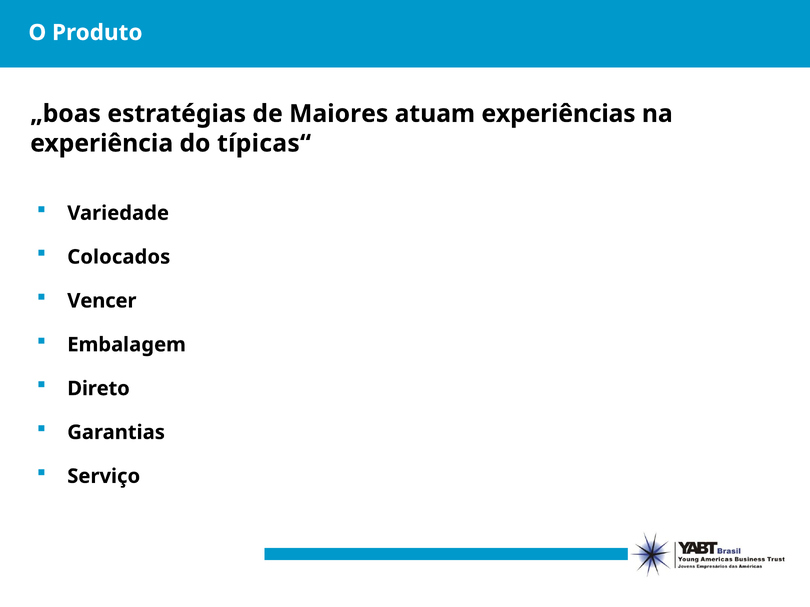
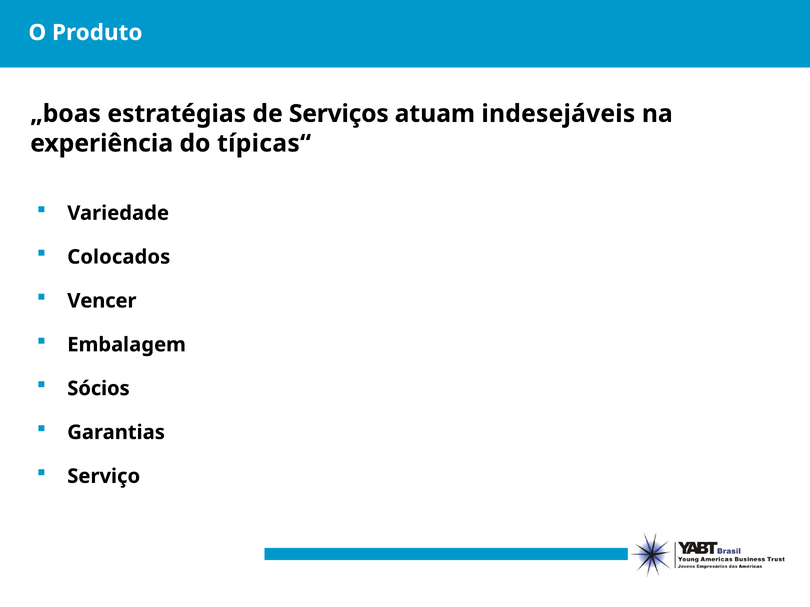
Maiores: Maiores -> Serviços
experiências: experiências -> indesejáveis
Direto: Direto -> Sócios
